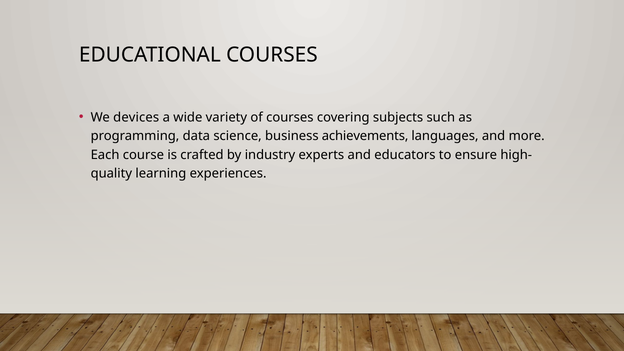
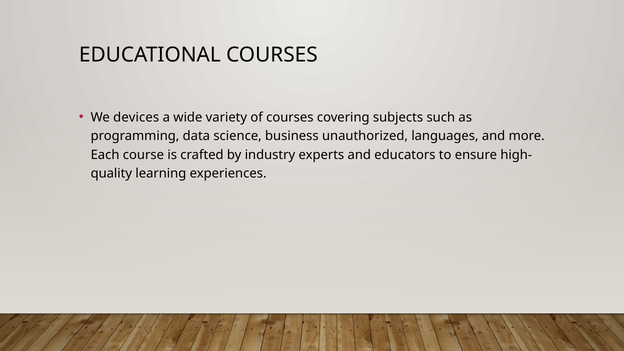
achievements: achievements -> unauthorized
